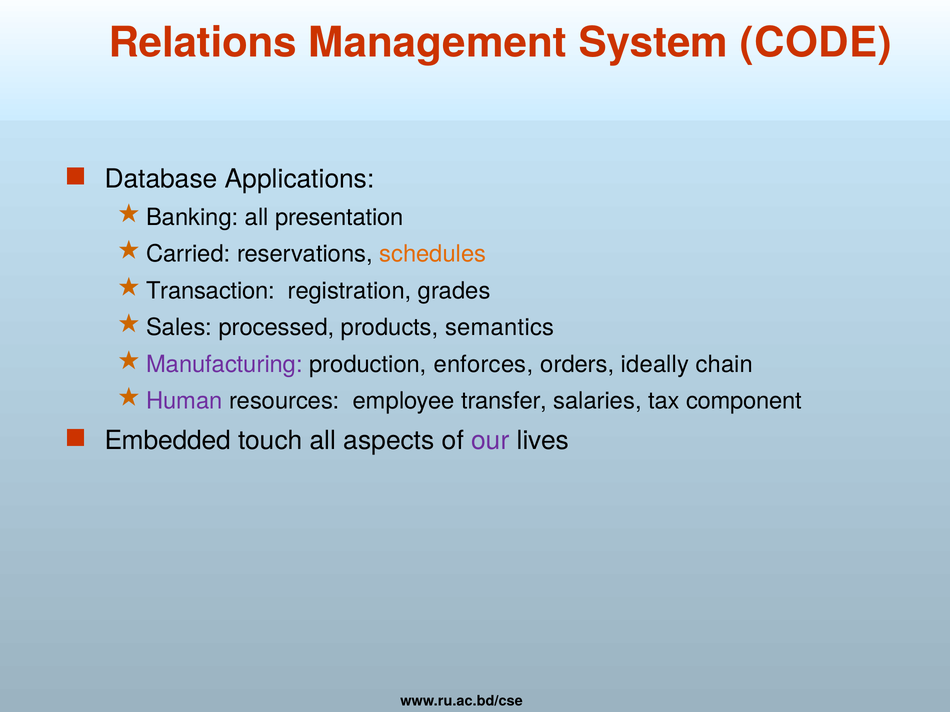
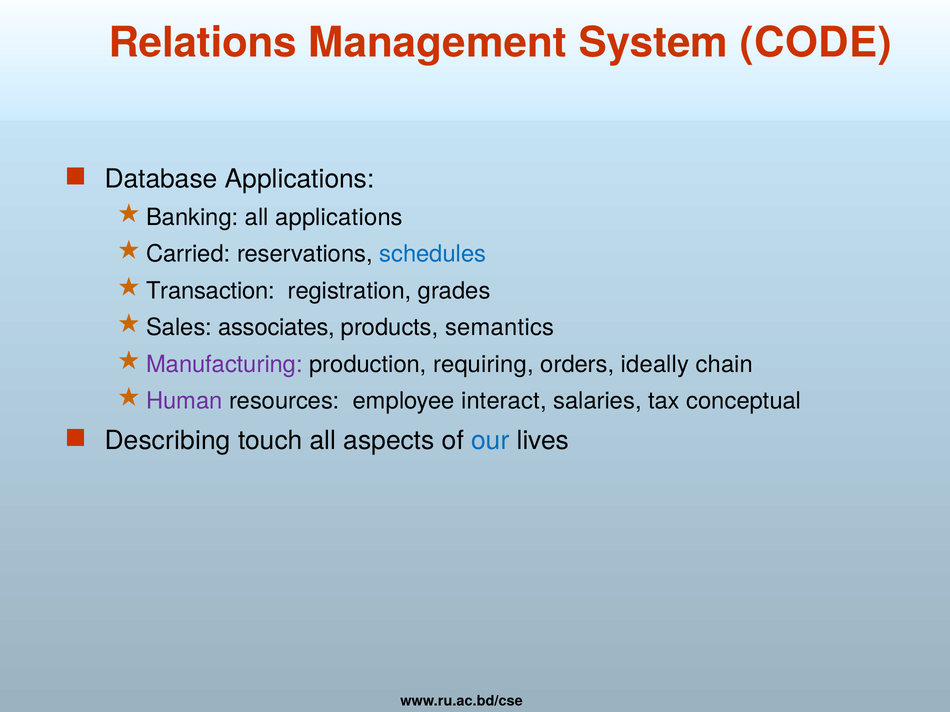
all presentation: presentation -> applications
schedules colour: orange -> blue
processed: processed -> associates
enforces: enforces -> requiring
transfer: transfer -> interact
component: component -> conceptual
Embedded: Embedded -> Describing
our colour: purple -> blue
